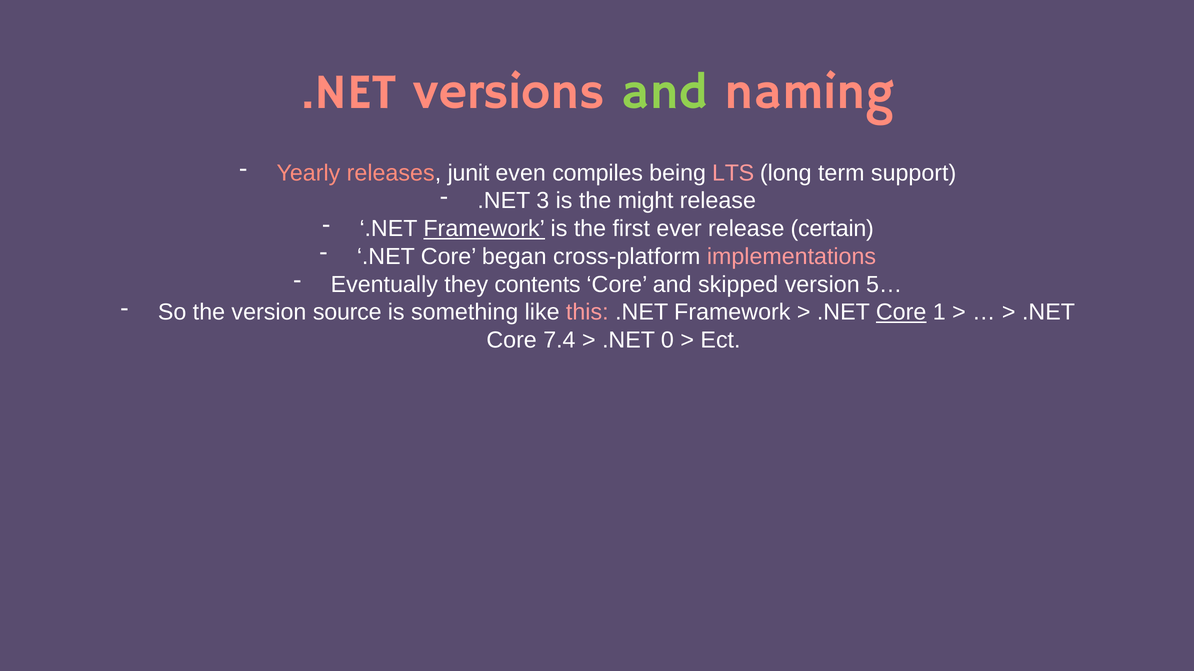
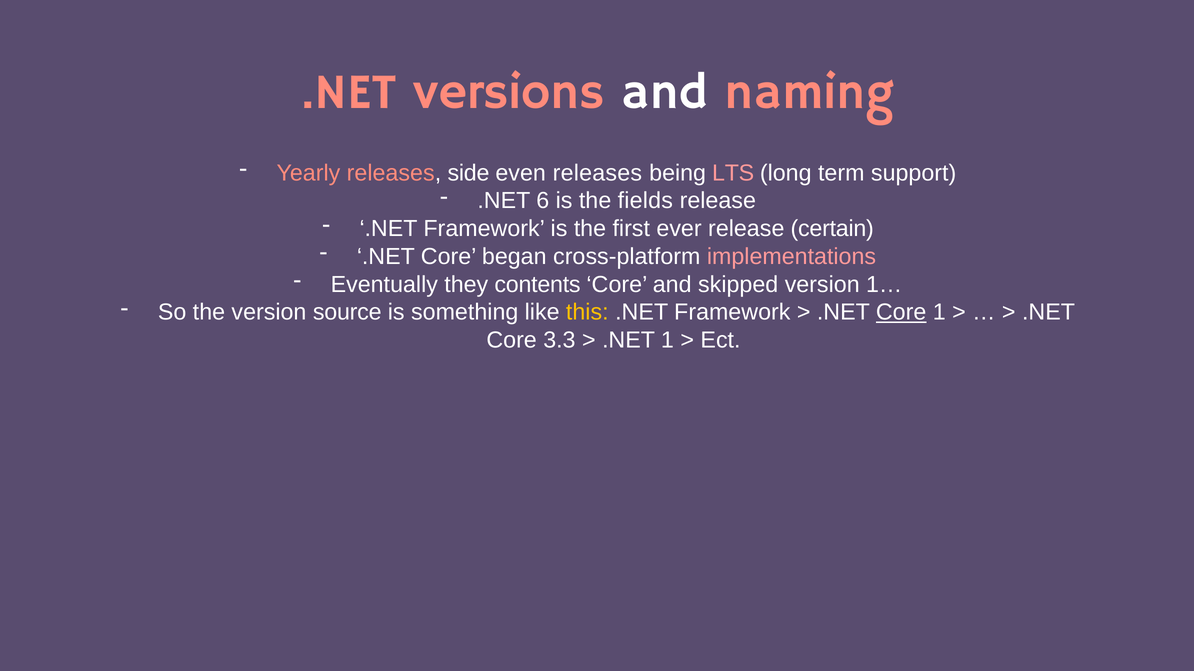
and at (664, 92) colour: light green -> white
junit: junit -> side
even compiles: compiles -> releases
3: 3 -> 6
might: might -> fields
Framework at (484, 229) underline: present -> none
5…: 5… -> 1…
this colour: pink -> yellow
7.4: 7.4 -> 3.3
.NET 0: 0 -> 1
